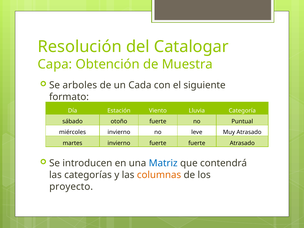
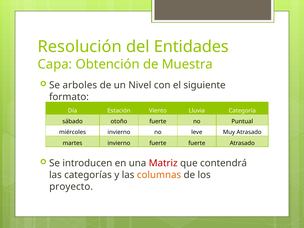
Catalogar: Catalogar -> Entidades
Cada: Cada -> Nivel
Matriz colour: blue -> red
